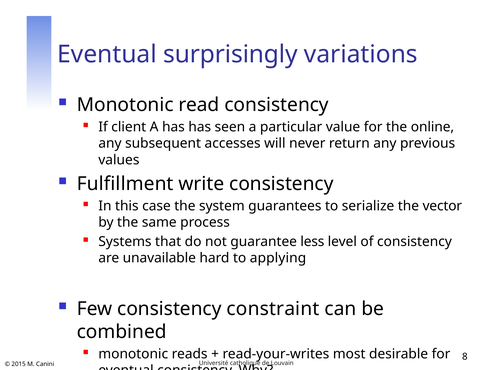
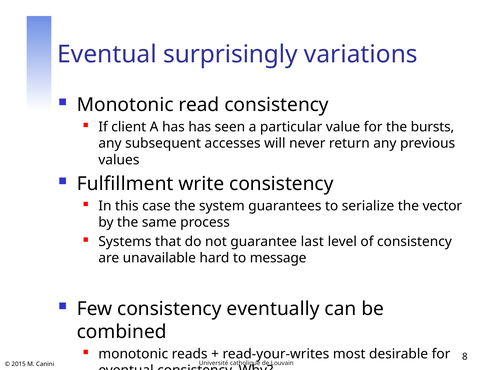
online: online -> bursts
less: less -> last
applying: applying -> message
constraint: constraint -> eventually
